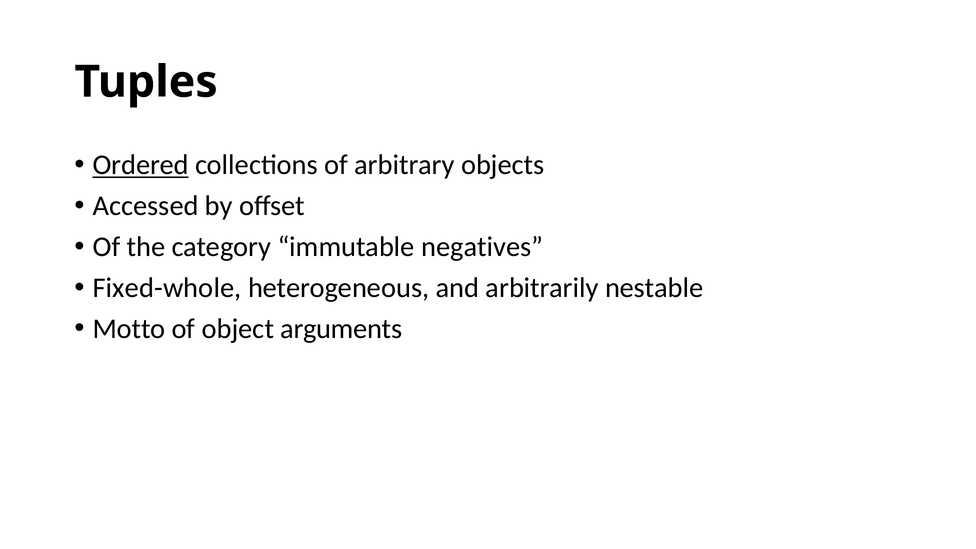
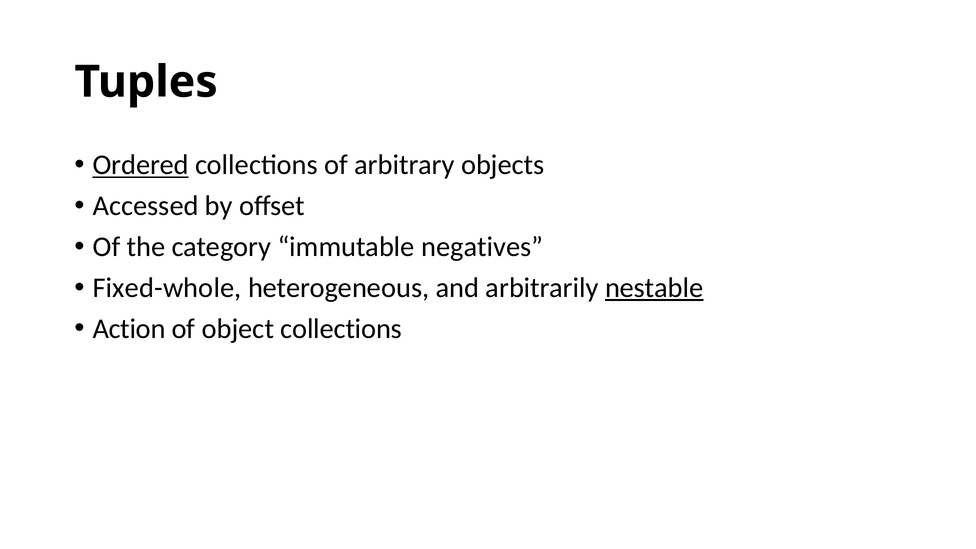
nestable underline: none -> present
Motto: Motto -> Action
object arguments: arguments -> collections
